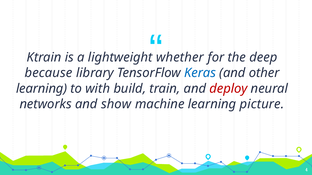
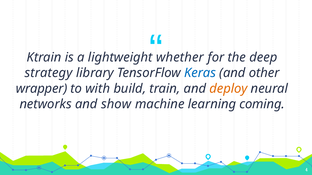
because: because -> strategy
learning at (42, 89): learning -> wrapper
deploy colour: red -> orange
picture: picture -> coming
